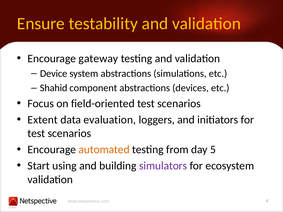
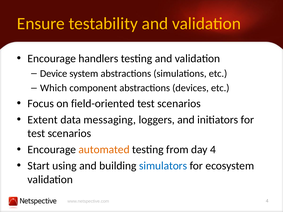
gateway: gateway -> handlers
Shahid: Shahid -> Which
evaluation: evaluation -> messaging
day 5: 5 -> 4
simulators colour: purple -> blue
